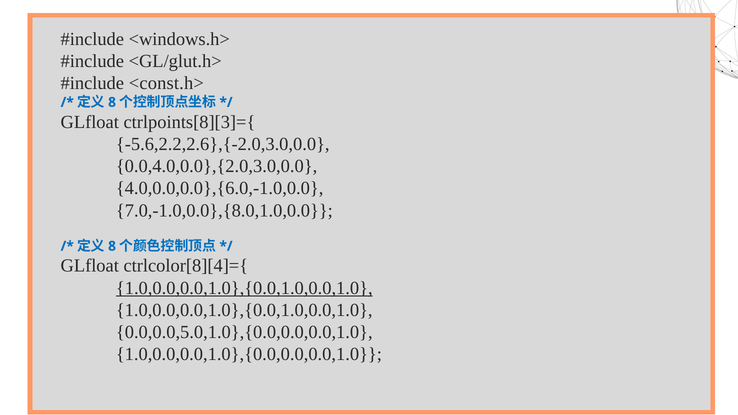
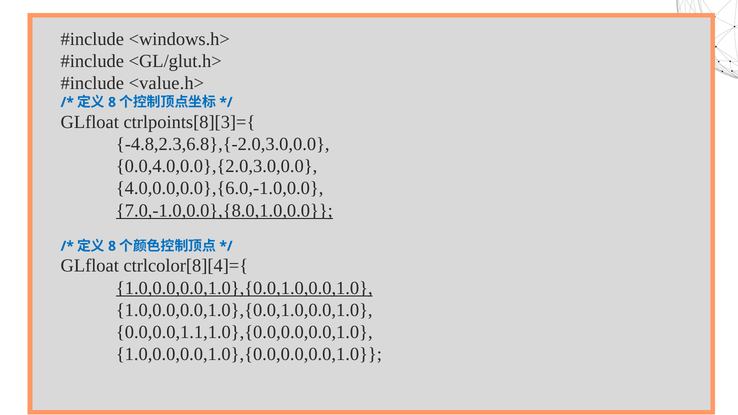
<const.h>: <const.h> -> <value.h>
-5.6,2.2,2.6},{-2.0,3.0,0.0: -5.6,2.2,2.6},{-2.0,3.0,0.0 -> -4.8,2.3,6.8},{-2.0,3.0,0.0
7.0,-1.0,0.0},{8.0,1.0,0.0 underline: none -> present
0.0,0.0,5.0,1.0},{0.0,0.0,0.0,1.0: 0.0,0.0,5.0,1.0},{0.0,0.0,0.0,1.0 -> 0.0,0.0,1.1,1.0},{0.0,0.0,0.0,1.0
